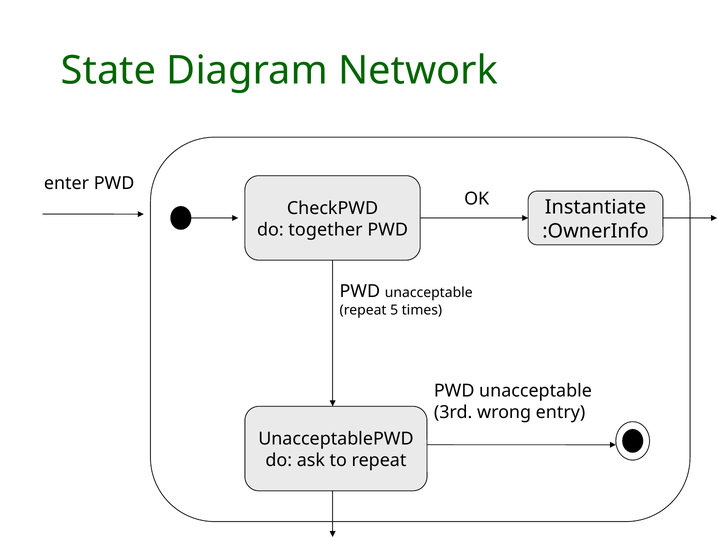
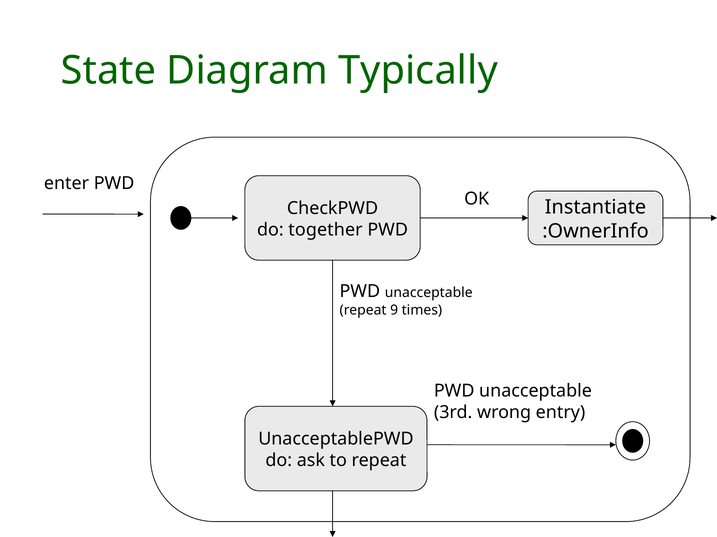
Network: Network -> Typically
5: 5 -> 9
